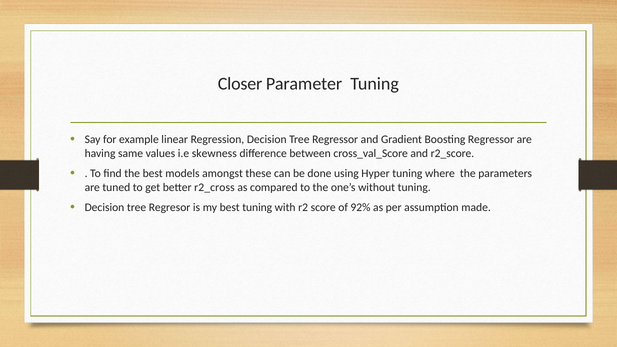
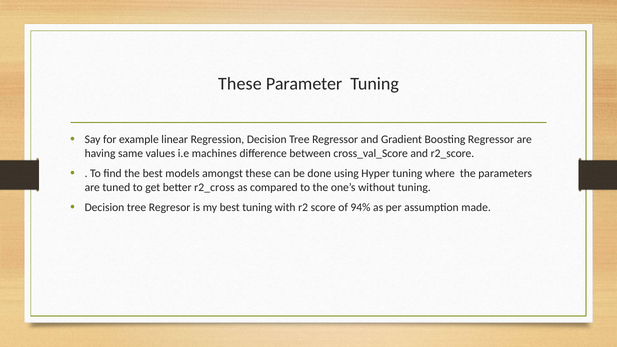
Closer at (240, 84): Closer -> These
skewness: skewness -> machines
92%: 92% -> 94%
